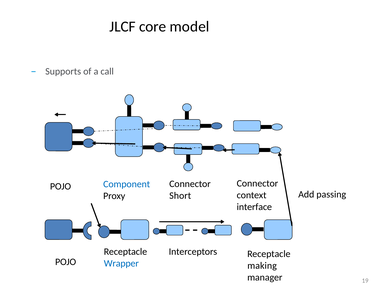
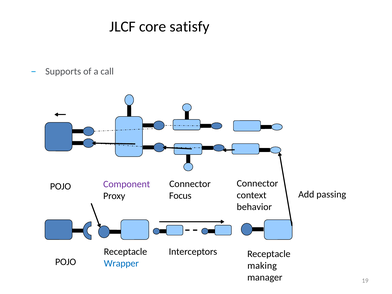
model: model -> satisfy
Component colour: blue -> purple
Short: Short -> Focus
interface: interface -> behavior
